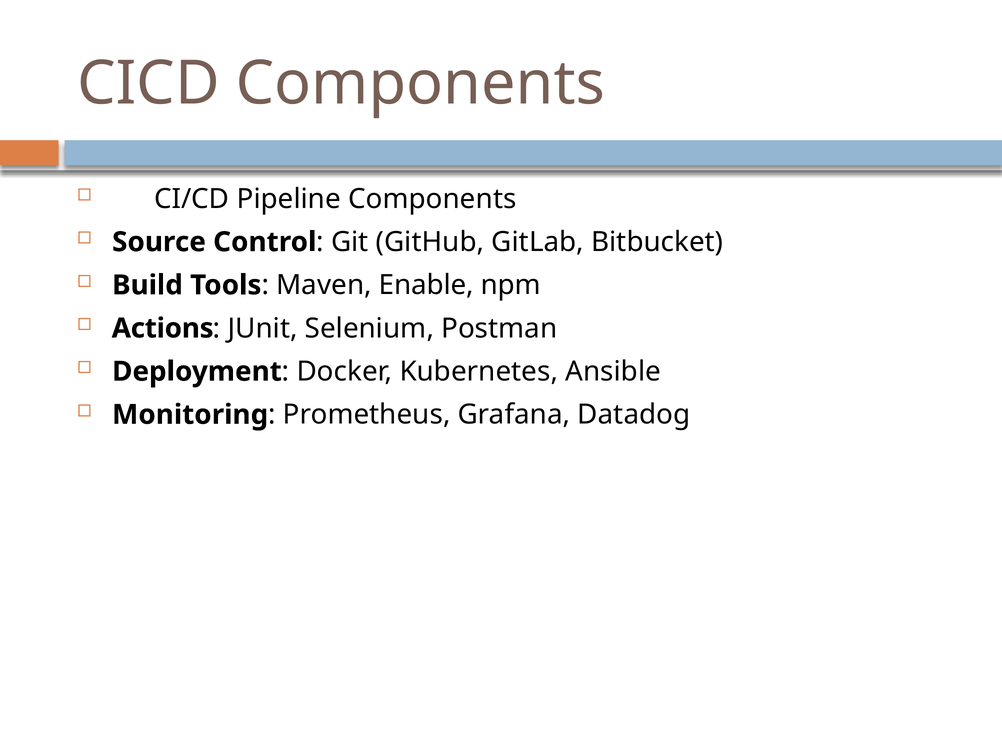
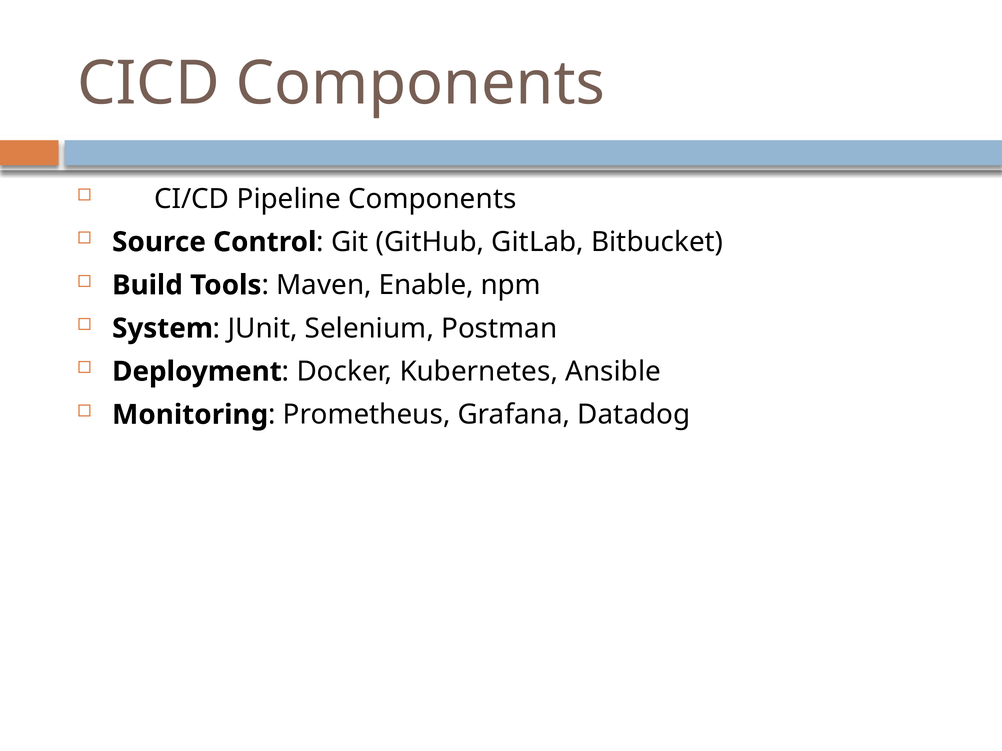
Actions: Actions -> System
